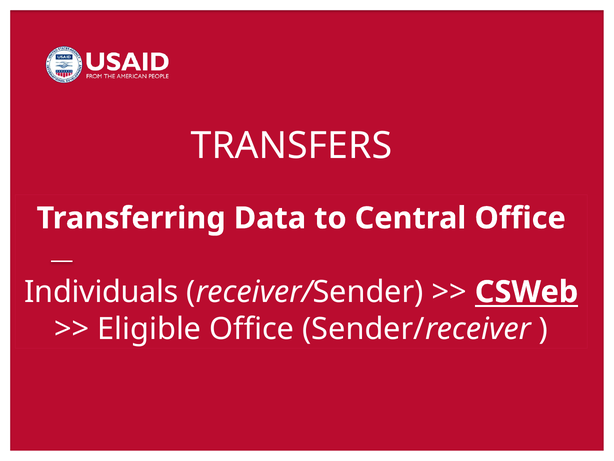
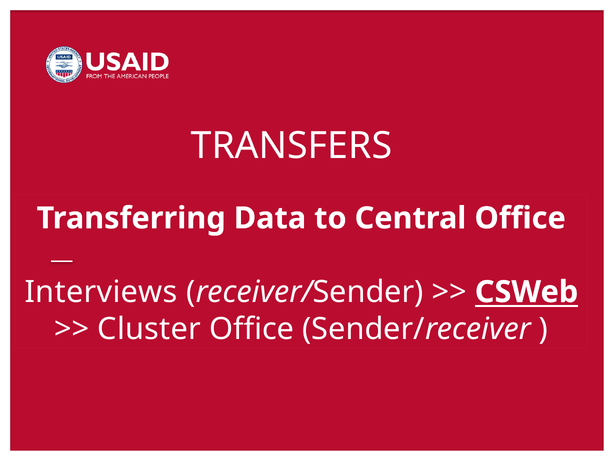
Individuals: Individuals -> Interviews
Eligible: Eligible -> Cluster
